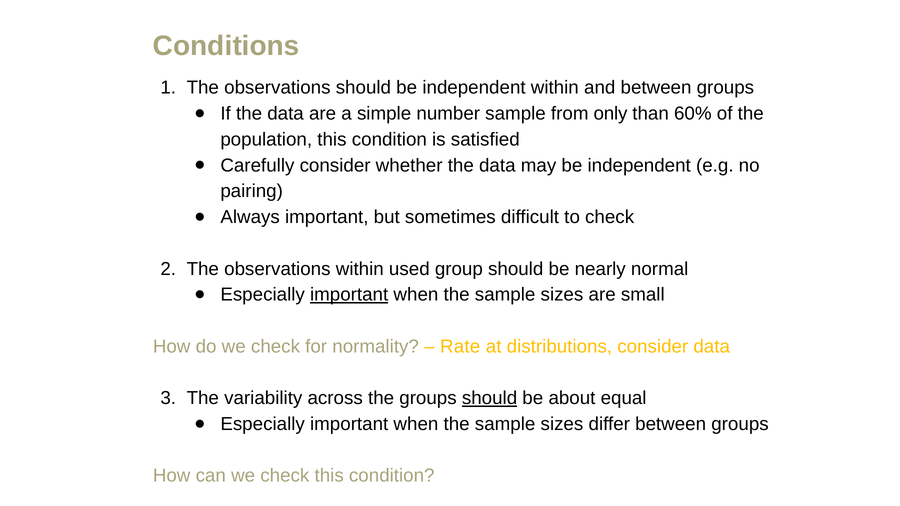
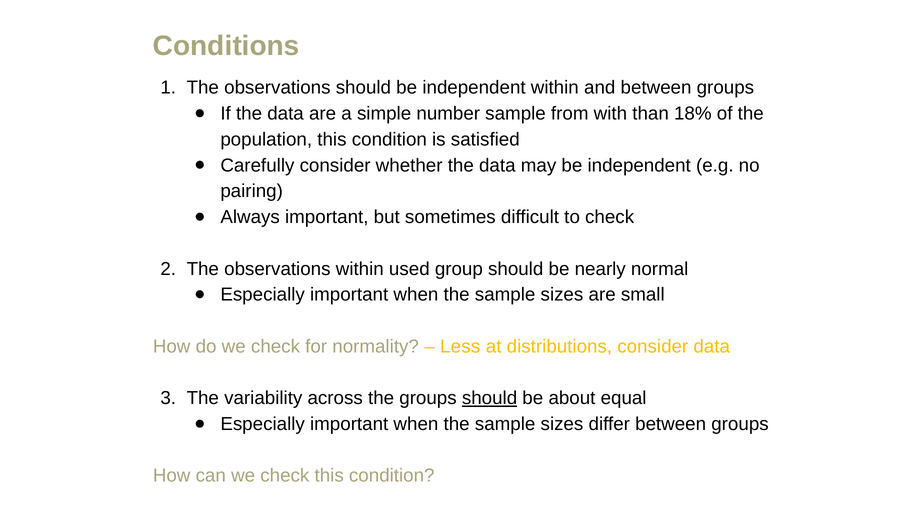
only: only -> with
60%: 60% -> 18%
important at (349, 295) underline: present -> none
Rate: Rate -> Less
